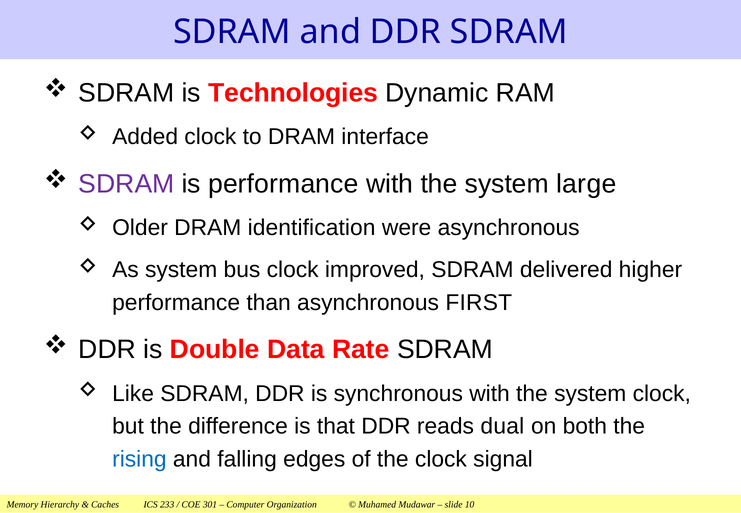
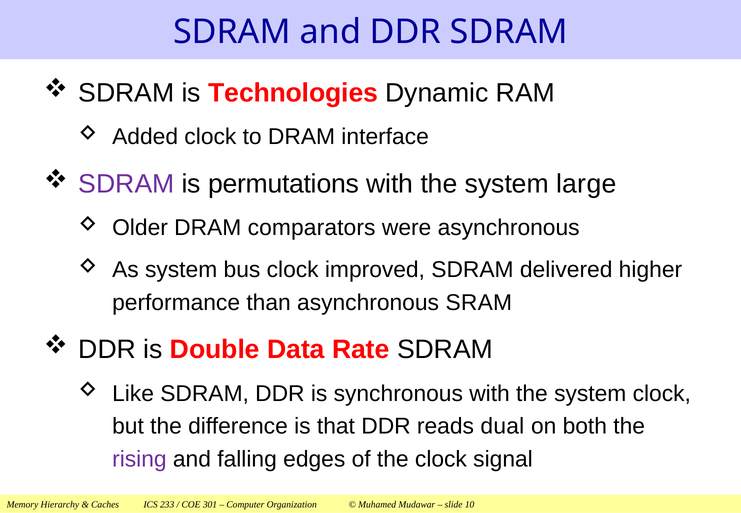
is performance: performance -> permutations
identification: identification -> comparators
FIRST: FIRST -> SRAM
rising colour: blue -> purple
